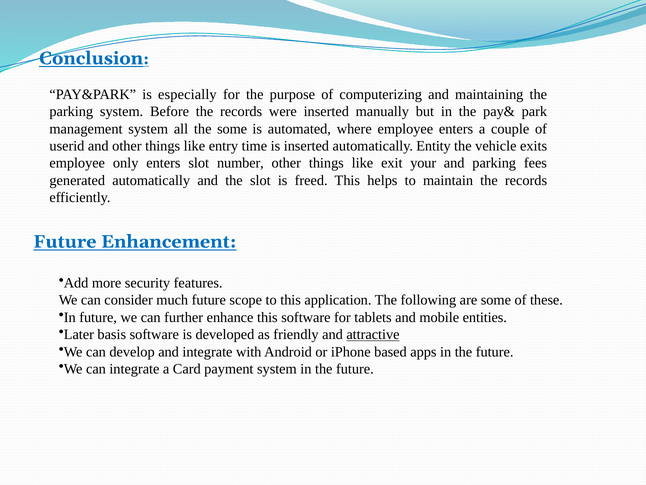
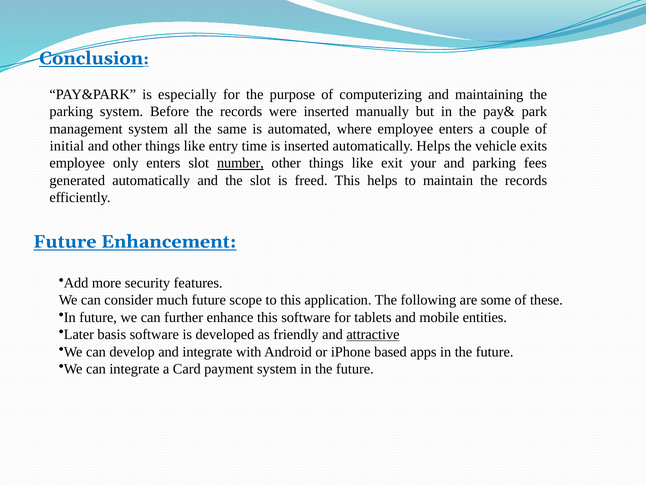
the some: some -> same
userid: userid -> initial
automatically Entity: Entity -> Helps
number underline: none -> present
